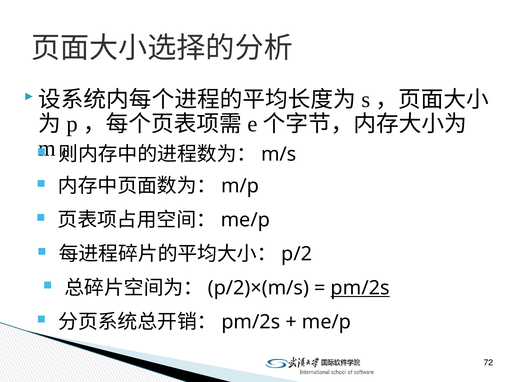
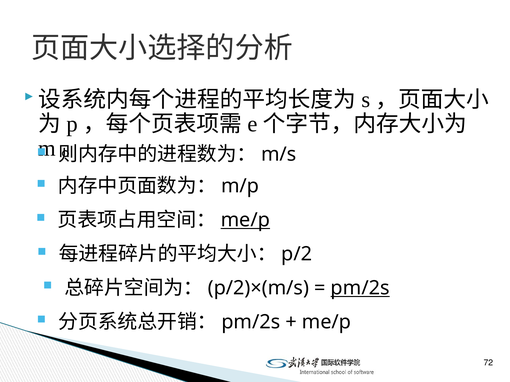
me/p at (245, 220) underline: none -> present
